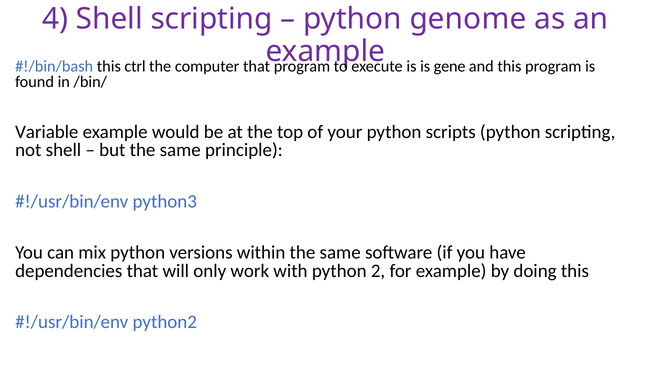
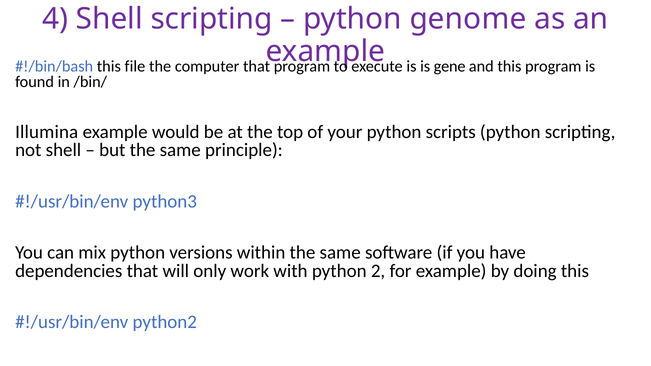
ctrl: ctrl -> file
Variable: Variable -> Illumina
